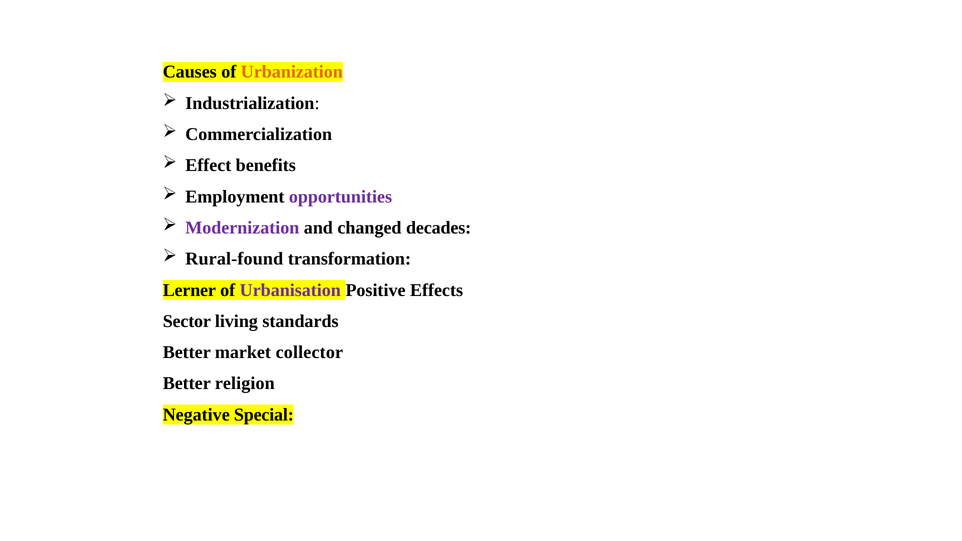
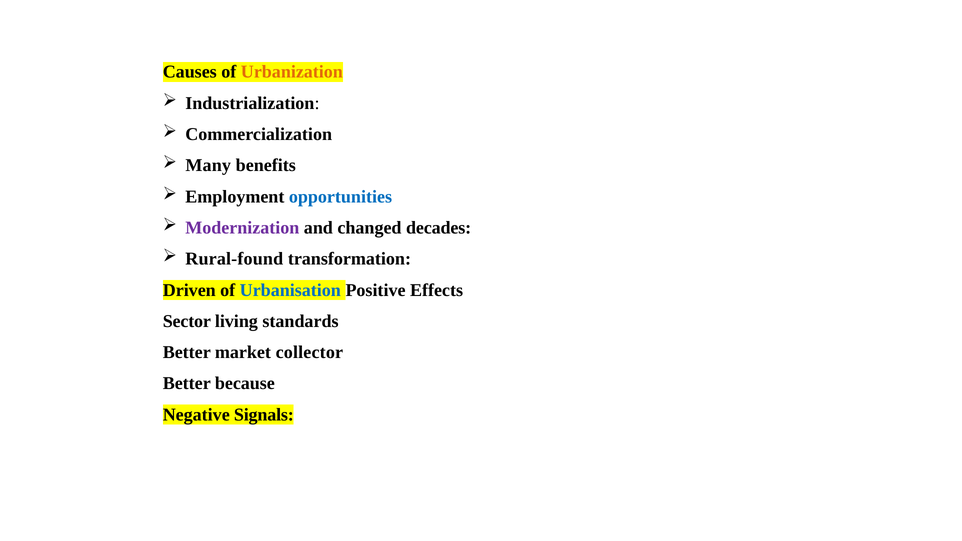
Effect: Effect -> Many
opportunities colour: purple -> blue
Lerner: Lerner -> Driven
Urbanisation colour: purple -> blue
religion: religion -> because
Special: Special -> Signals
